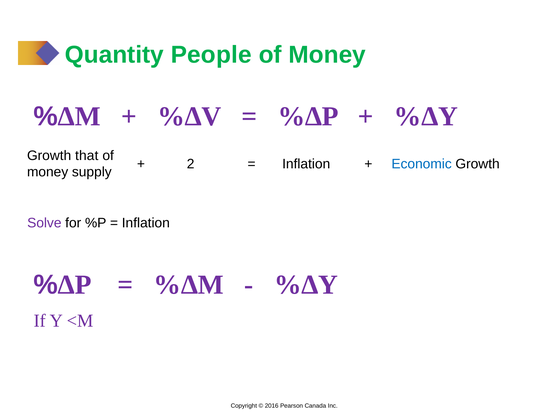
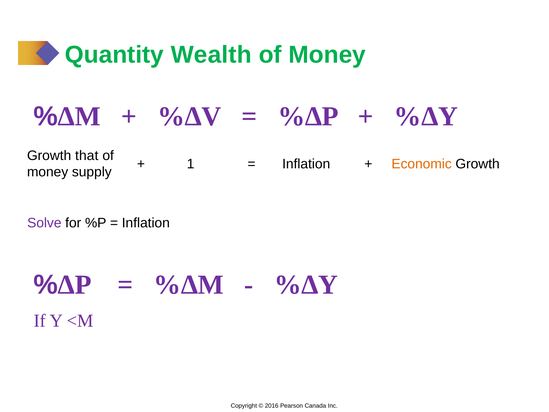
People: People -> Wealth
2: 2 -> 1
Economic colour: blue -> orange
